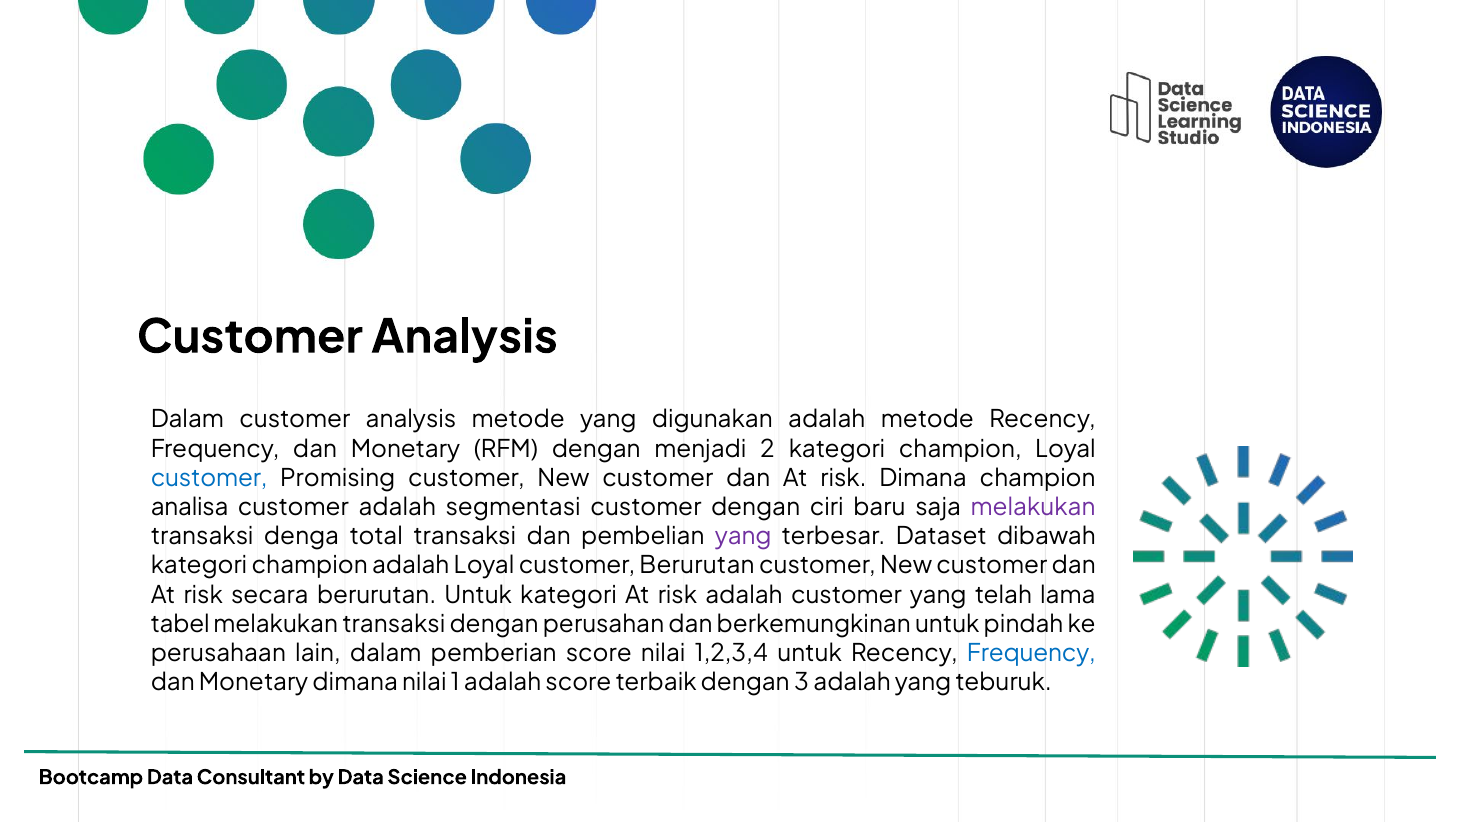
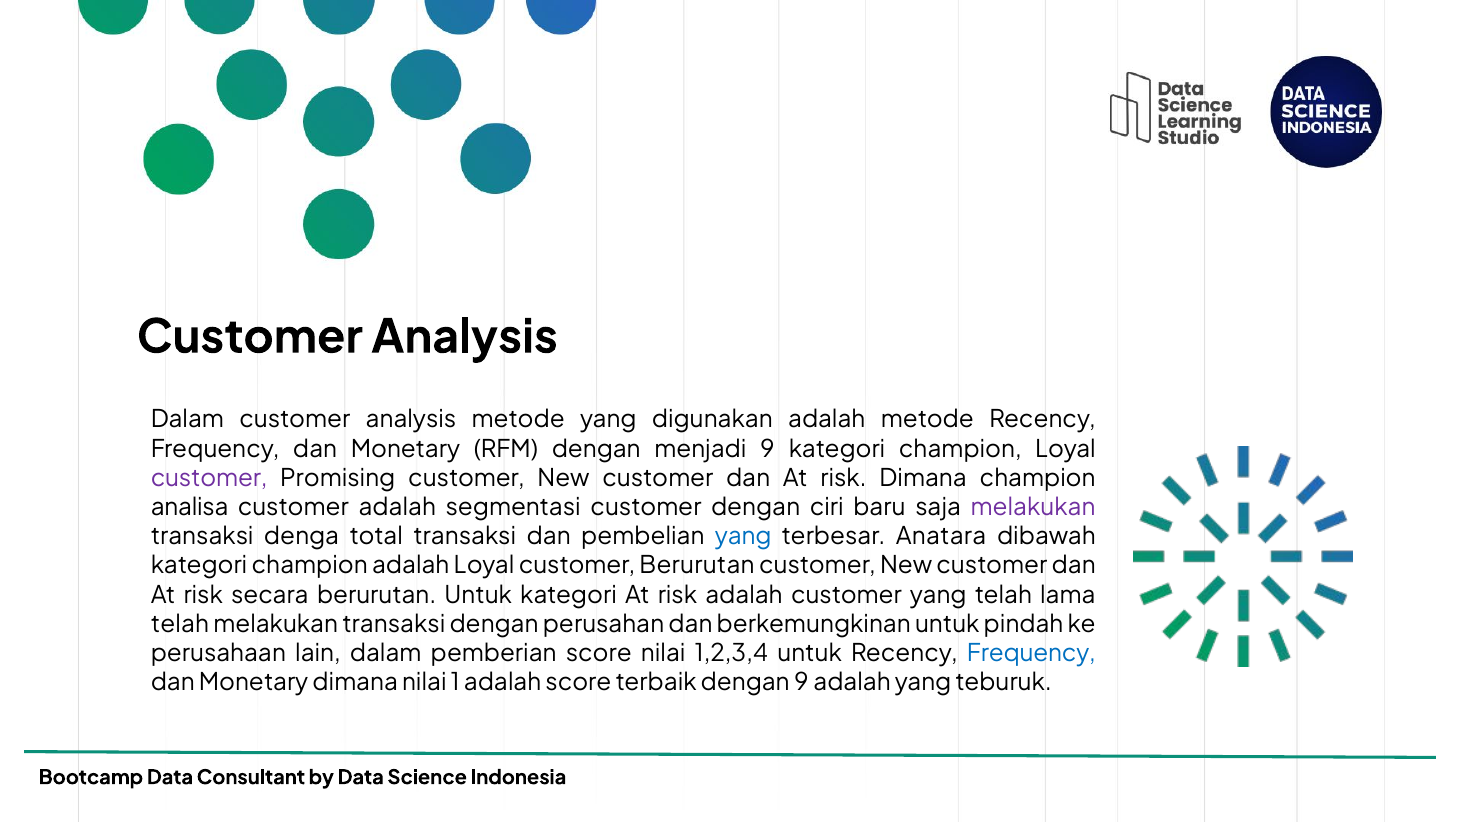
menjadi 2: 2 -> 9
customer at (209, 478) colour: blue -> purple
yang at (743, 536) colour: purple -> blue
Dataset: Dataset -> Anatara
tabel at (180, 624): tabel -> telah
dengan 3: 3 -> 9
